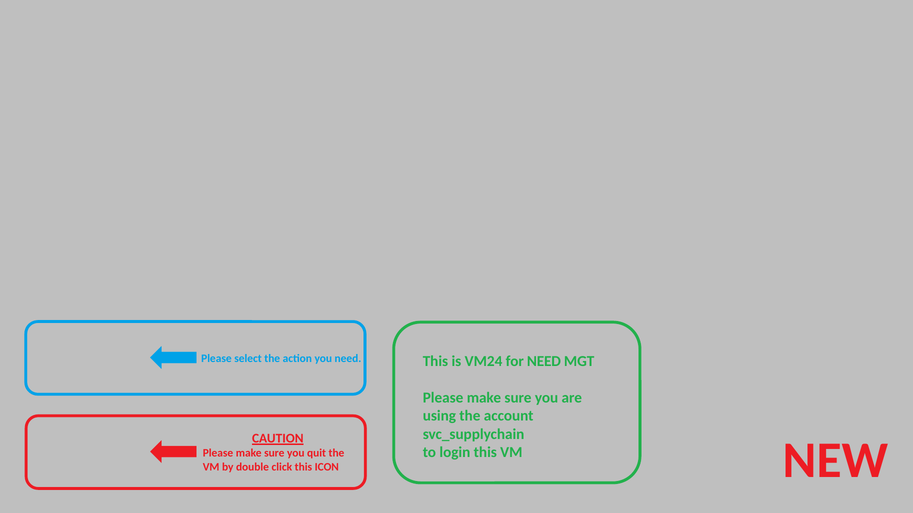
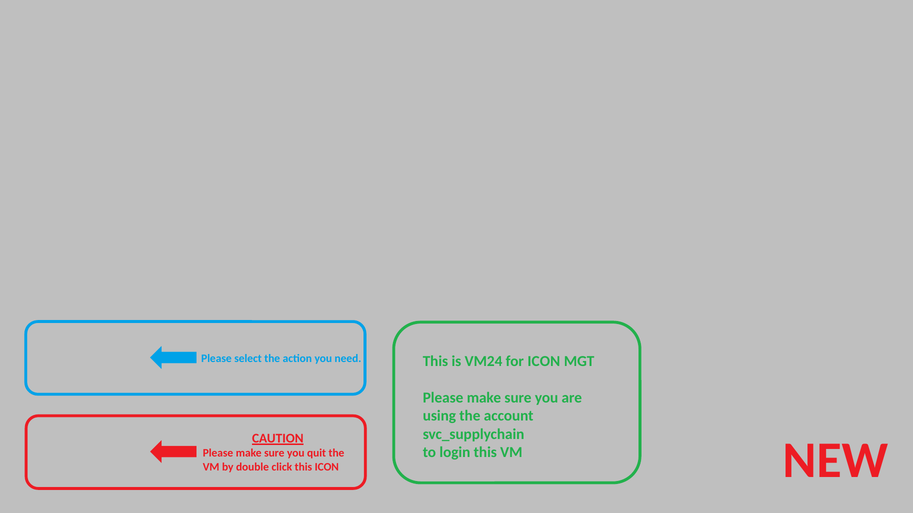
for NEED: NEED -> ICON
